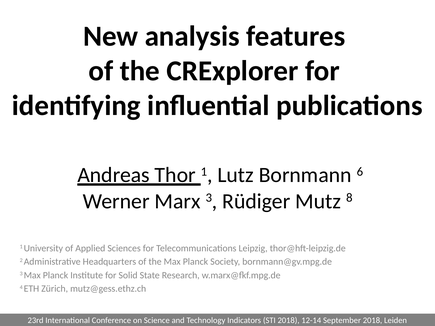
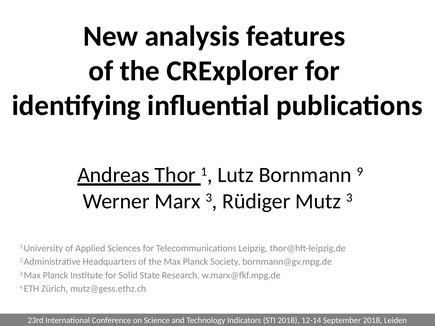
6: 6 -> 9
Mutz 8: 8 -> 3
